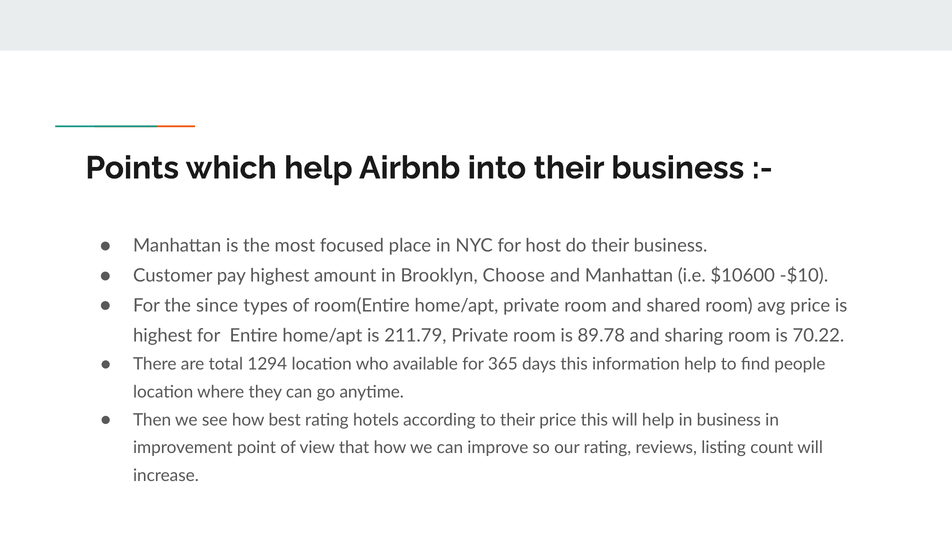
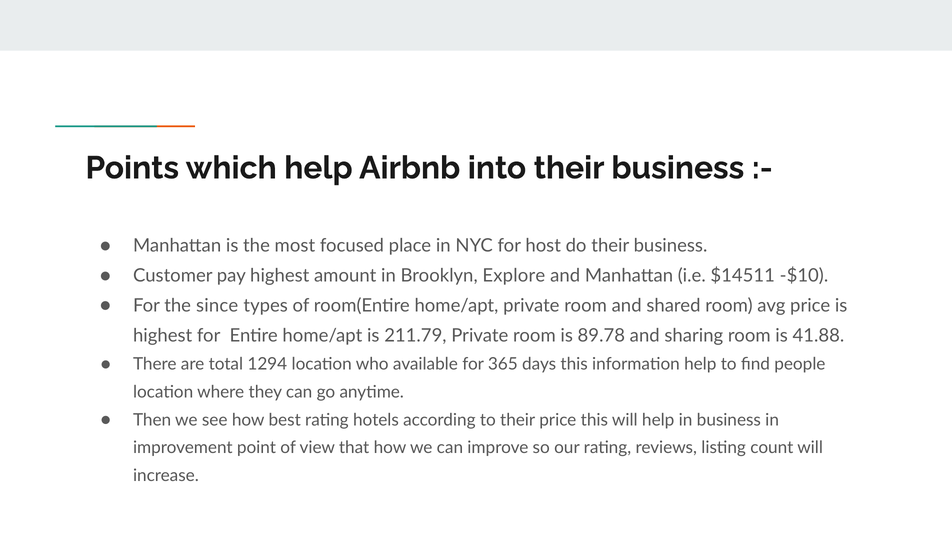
Choose: Choose -> Explore
$10600: $10600 -> $14511
70.22: 70.22 -> 41.88
